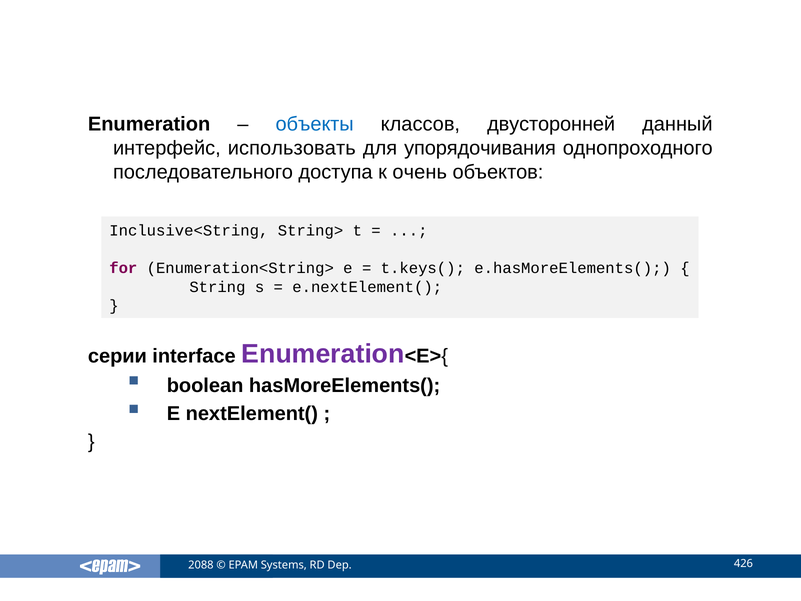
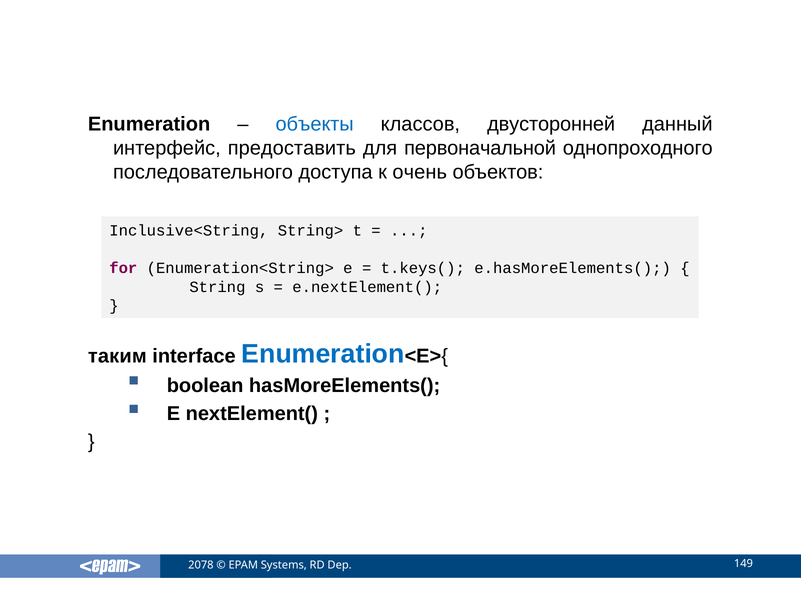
использовать: использовать -> предоставить
упорядочивания: упорядочивания -> первоначальной
серии: серии -> таким
Enumeration at (323, 354) colour: purple -> blue
2088: 2088 -> 2078
426: 426 -> 149
